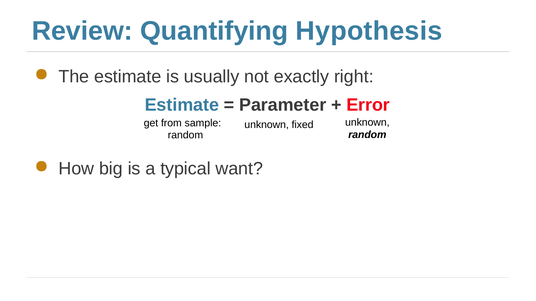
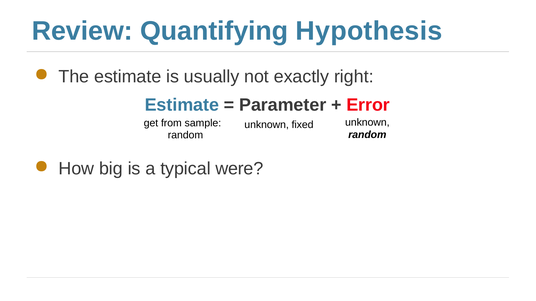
want: want -> were
